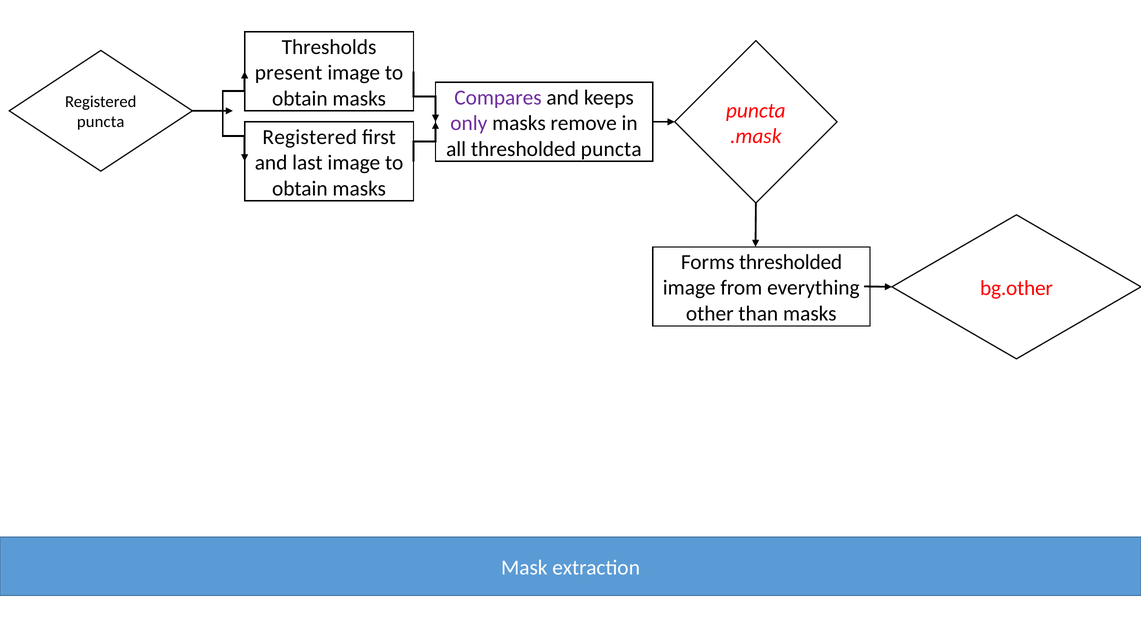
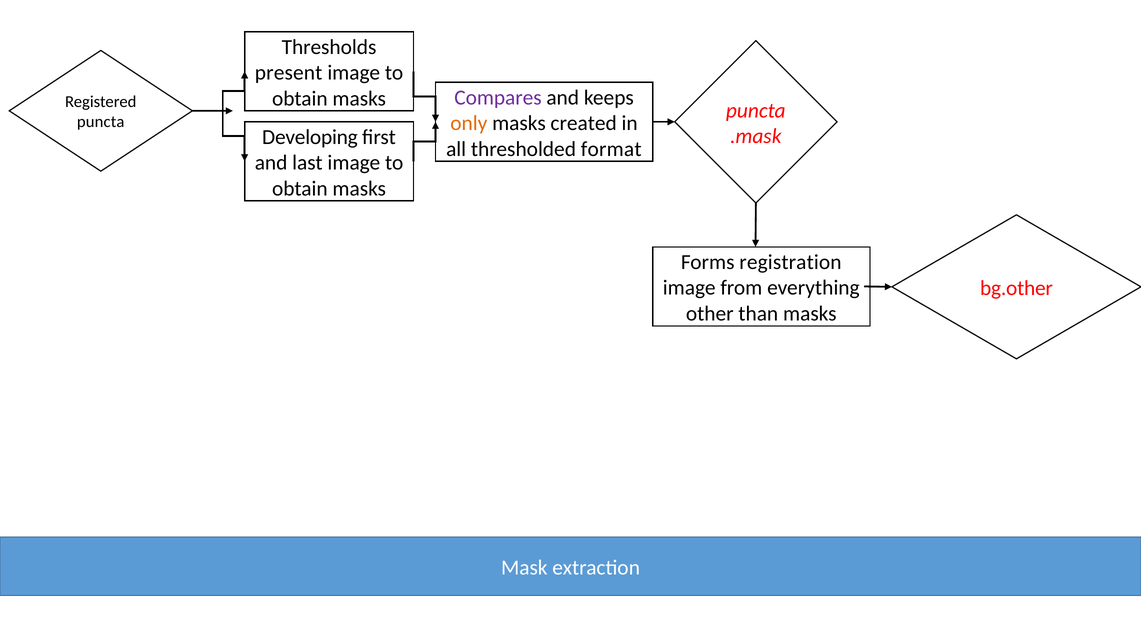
only colour: purple -> orange
remove: remove -> created
Registered at (310, 137): Registered -> Developing
thresholded puncta: puncta -> format
Forms thresholded: thresholded -> registration
